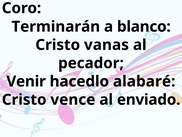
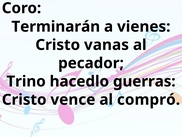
blanco: blanco -> vienes
Venir: Venir -> Trino
alabaré: alabaré -> guerras
enviado: enviado -> compró
